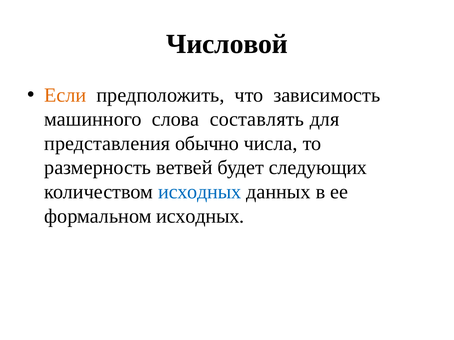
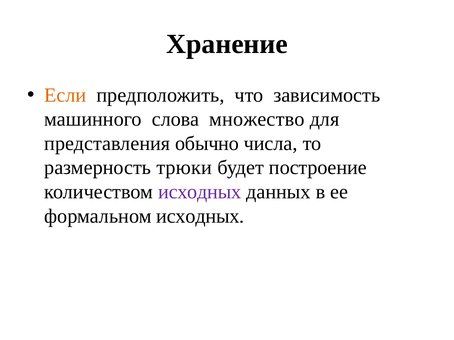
Числовой: Числовой -> Хранение
составлять: составлять -> множество
ветвей: ветвей -> трюки
следующих: следующих -> построение
исходных at (200, 192) colour: blue -> purple
